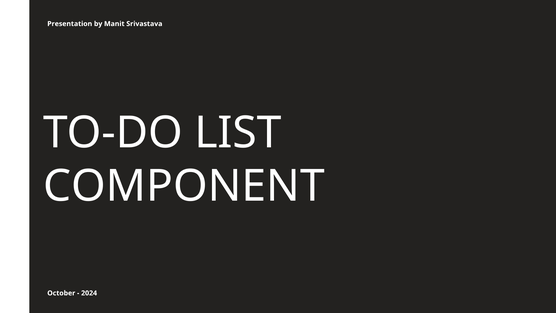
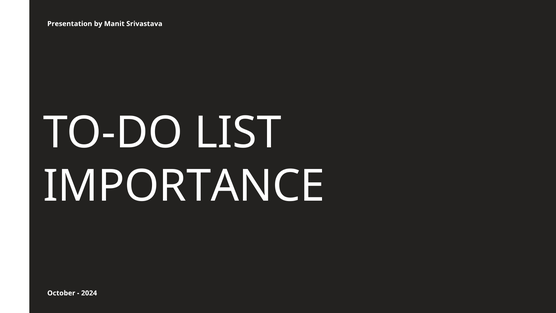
COMPONENT: COMPONENT -> IMPORTANCE
